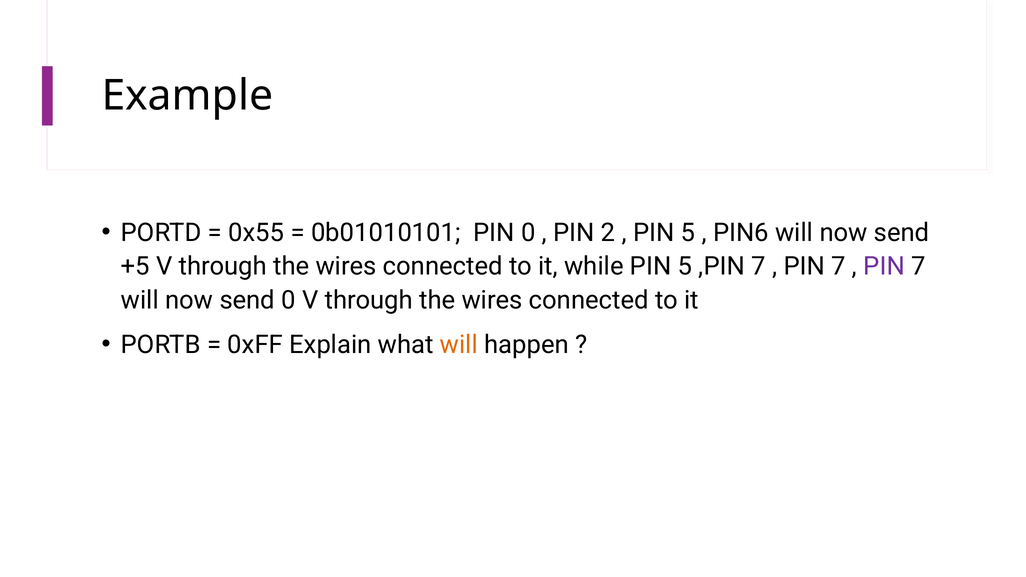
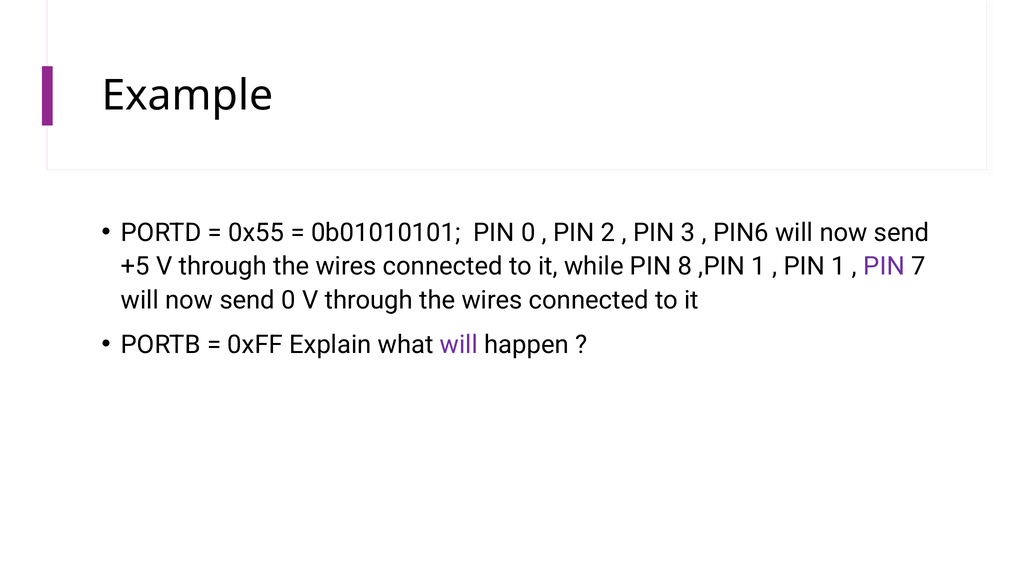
5 at (688, 233): 5 -> 3
while PIN 5: 5 -> 8
,PIN 7: 7 -> 1
7 at (838, 266): 7 -> 1
will at (459, 345) colour: orange -> purple
